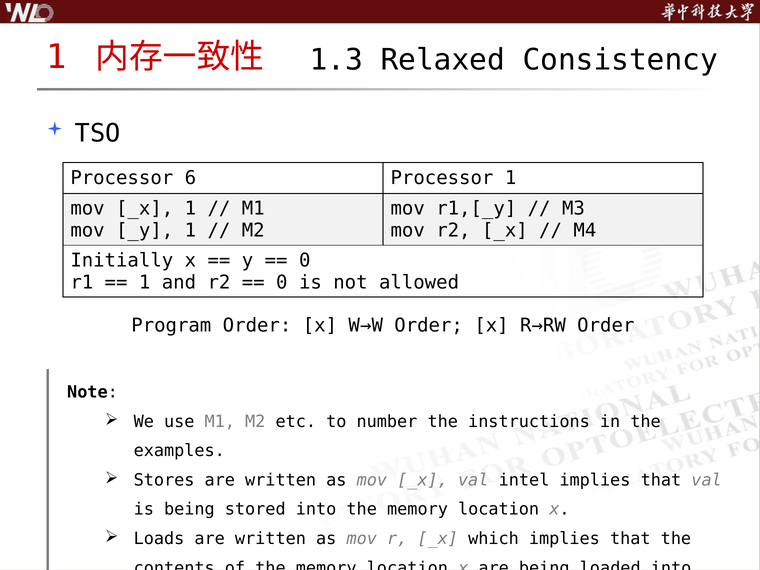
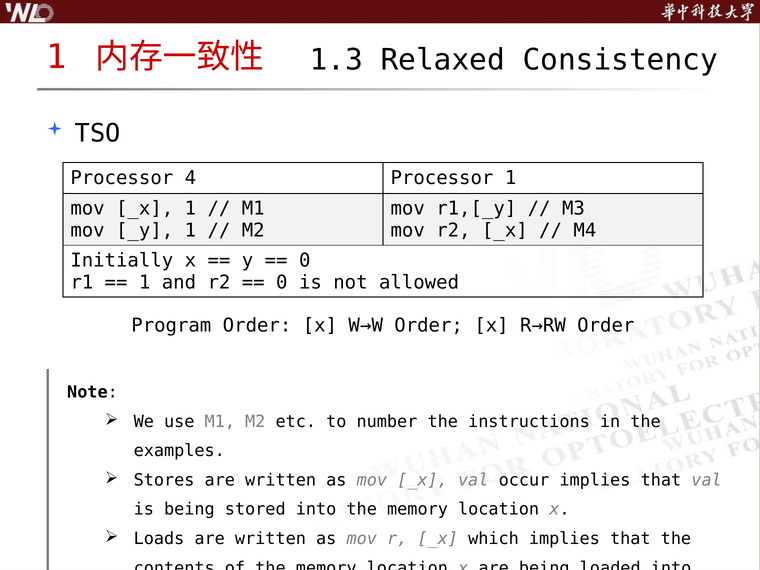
6: 6 -> 4
intel: intel -> occur
